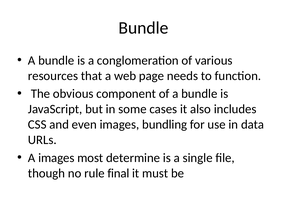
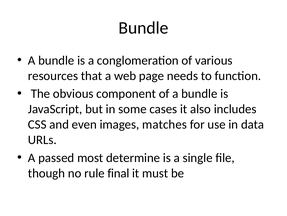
bundling: bundling -> matches
A images: images -> passed
